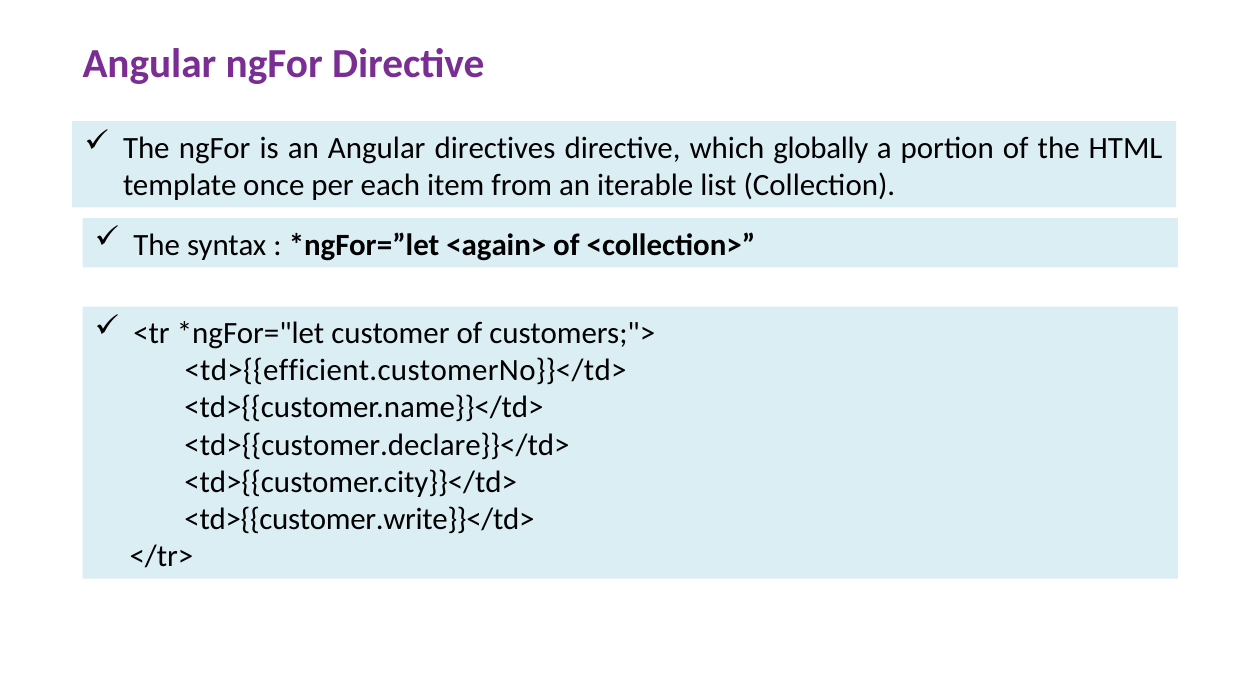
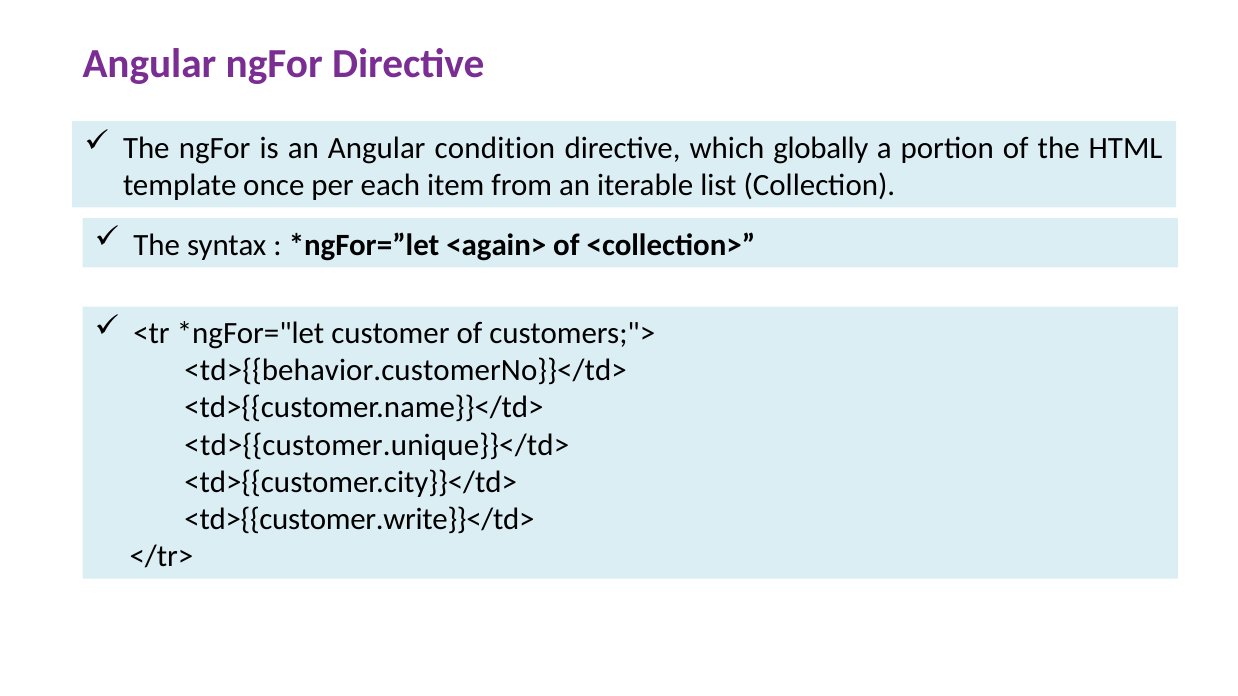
directives: directives -> condition
<td>{{efficient.customerNo}}</td>: <td>{{efficient.customerNo}}</td> -> <td>{{behavior.customerNo}}</td>
<td>{{customer.declare}}</td>: <td>{{customer.declare}}</td> -> <td>{{customer.unique}}</td>
